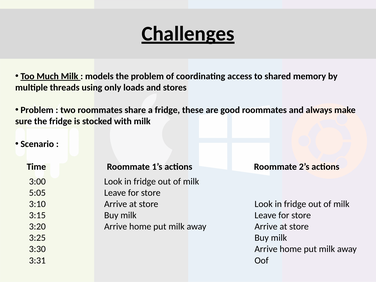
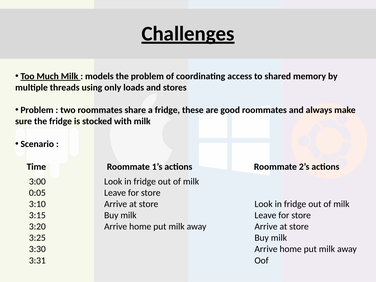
5:05: 5:05 -> 0:05
